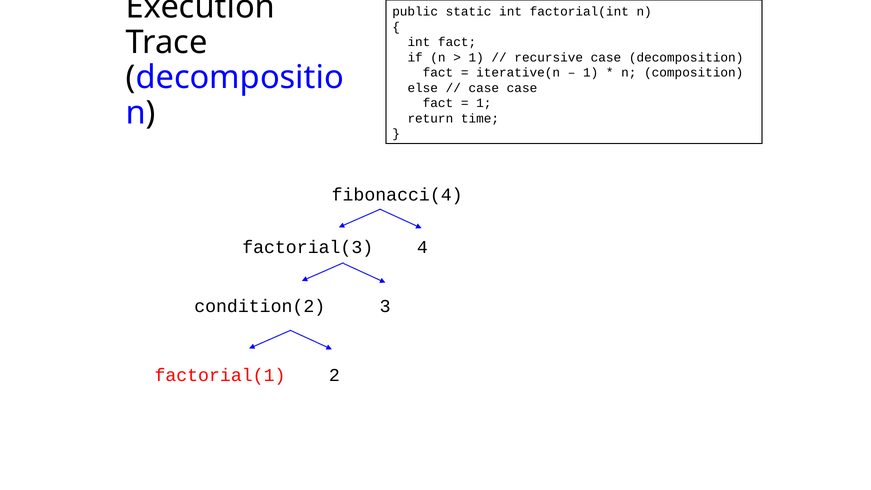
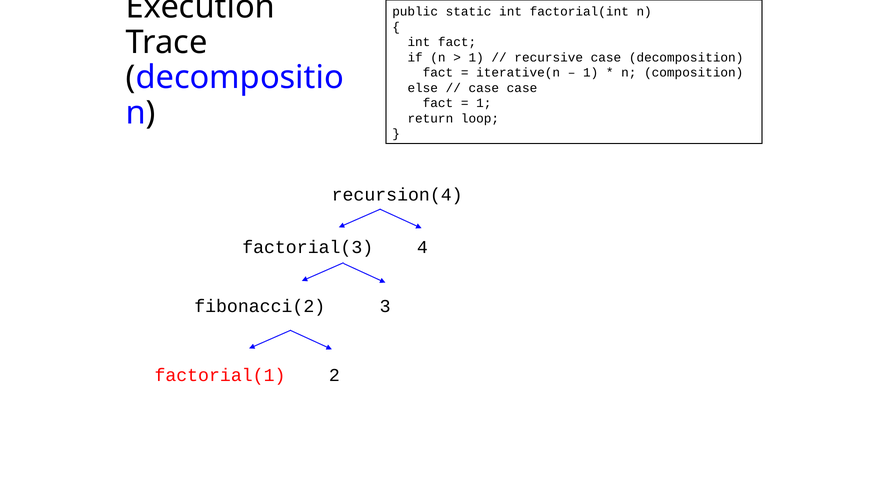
time: time -> loop
fibonacci(4: fibonacci(4 -> recursion(4
condition(2: condition(2 -> fibonacci(2
